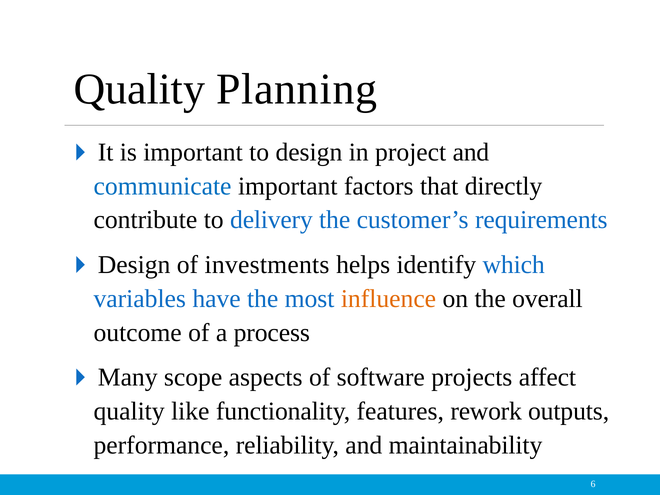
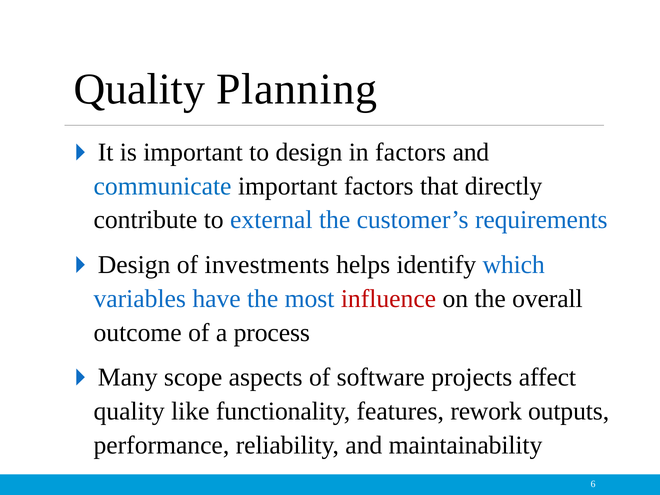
in project: project -> factors
delivery: delivery -> external
influence colour: orange -> red
